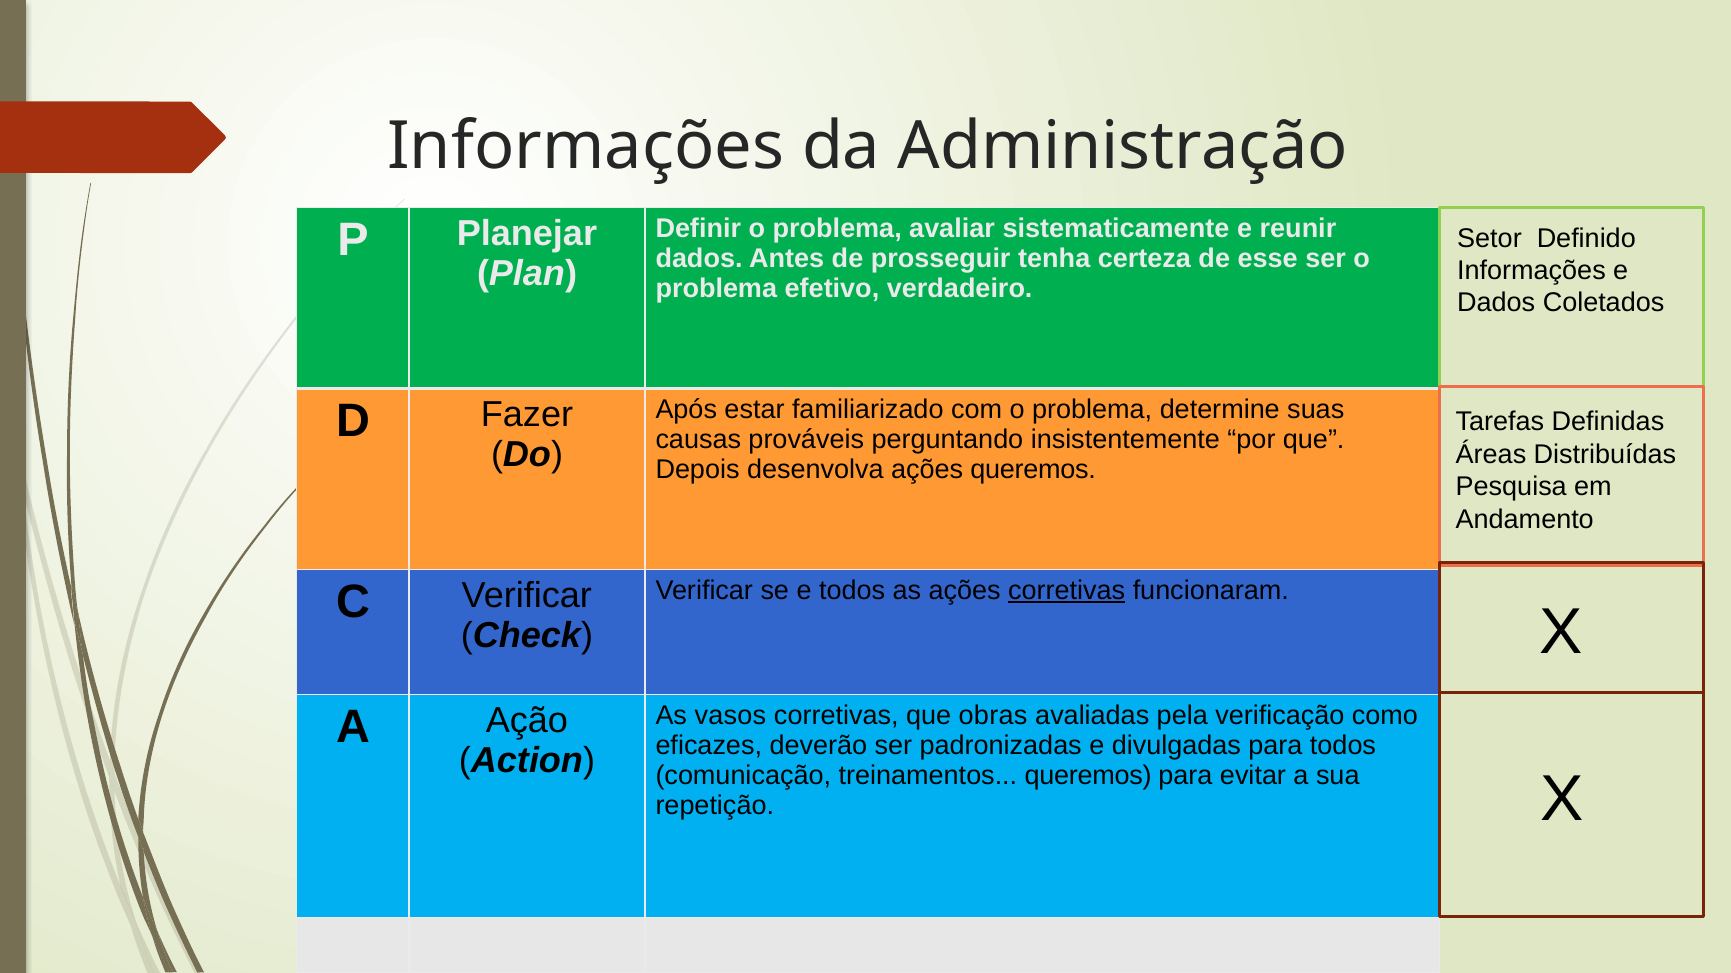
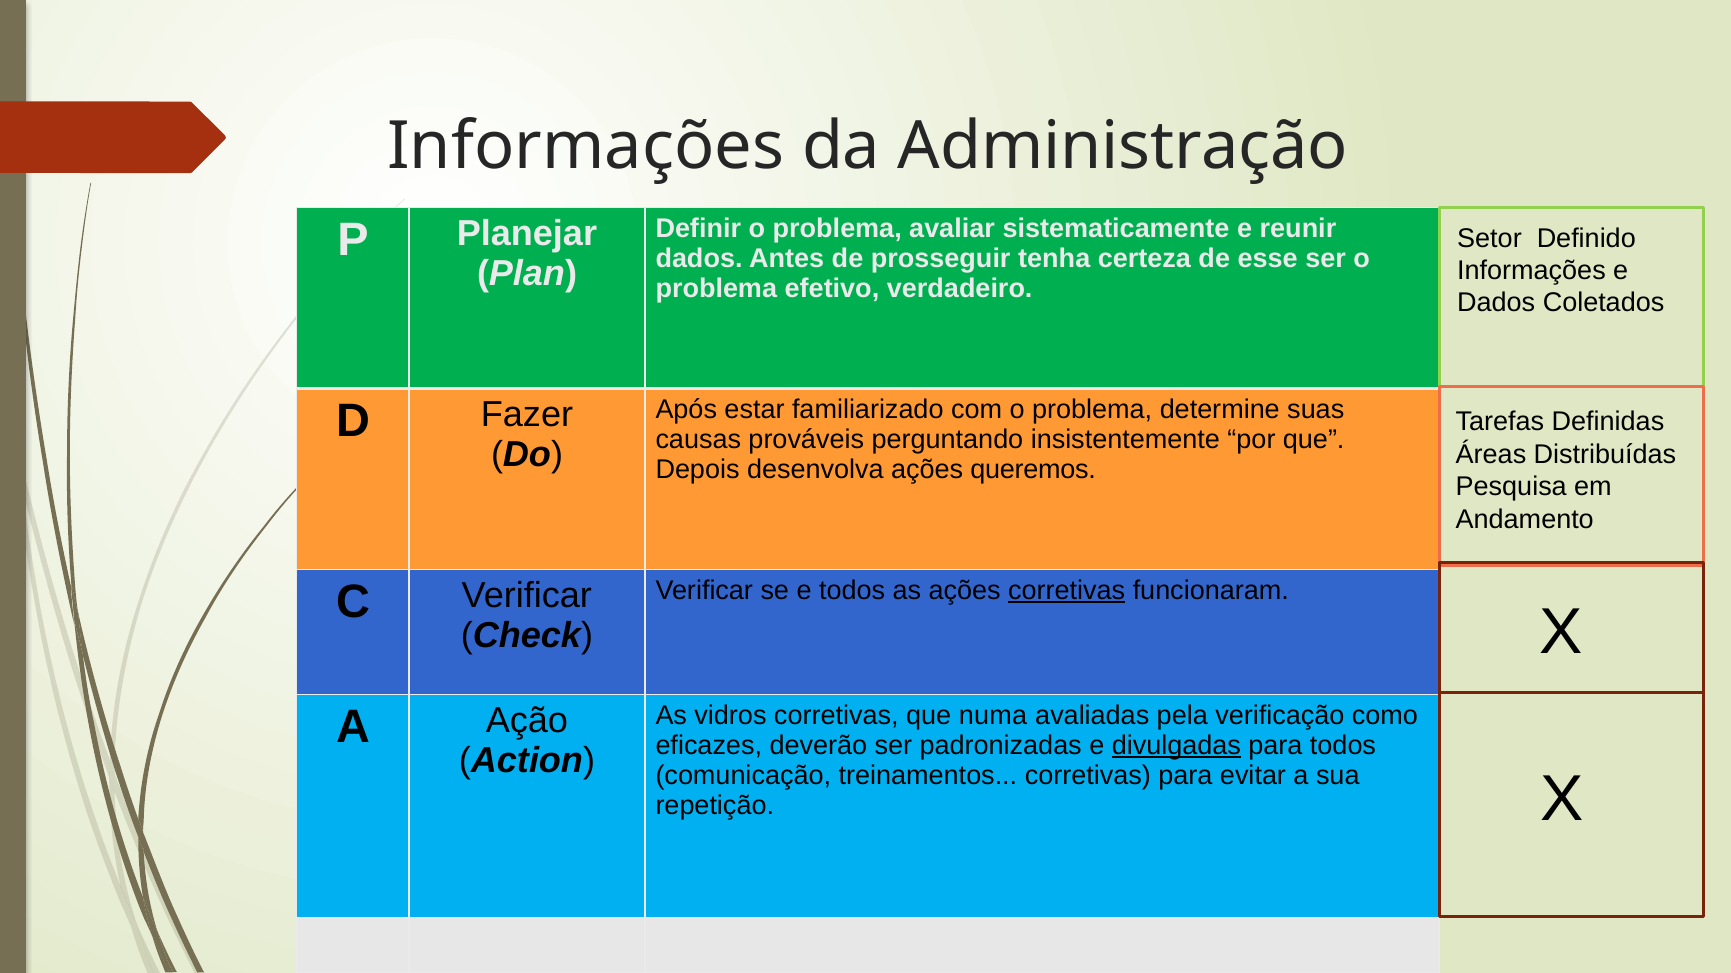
vasos: vasos -> vidros
obras: obras -> numa
divulgadas underline: none -> present
treinamentos queremos: queremos -> corretivas
